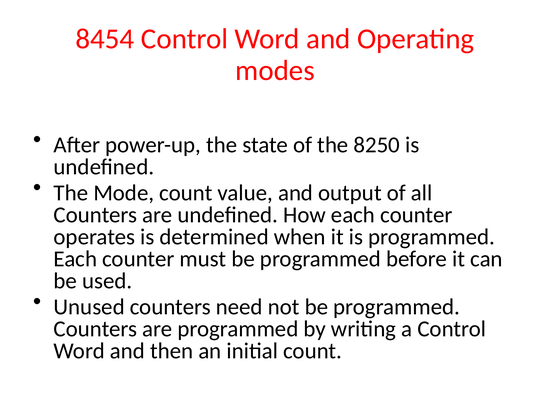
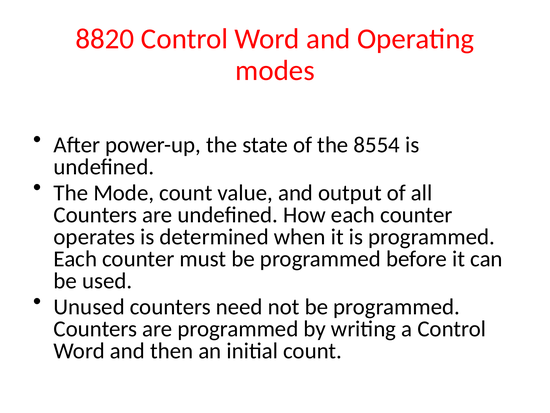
8454: 8454 -> 8820
8250: 8250 -> 8554
